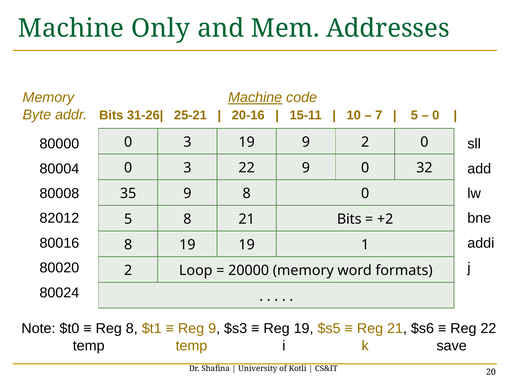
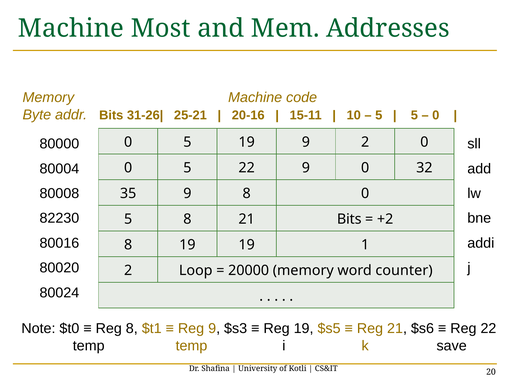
Only: Only -> Most
Machine at (255, 98) underline: present -> none
7 at (379, 115): 7 -> 5
3 at (187, 142): 3 -> 5
3 at (187, 168): 3 -> 5
82012: 82012 -> 82230
formats: formats -> counter
